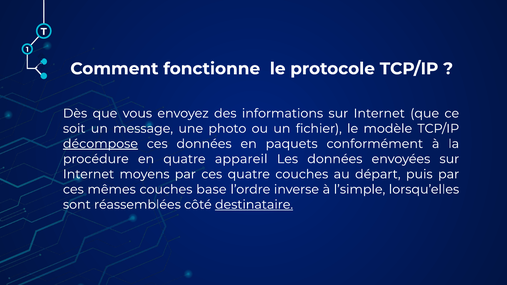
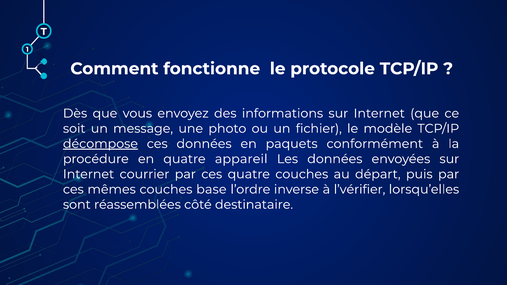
moyens: moyens -> courrier
l’simple: l’simple -> l’vérifier
destinataire underline: present -> none
